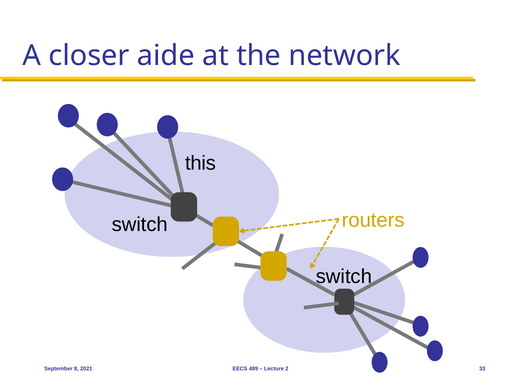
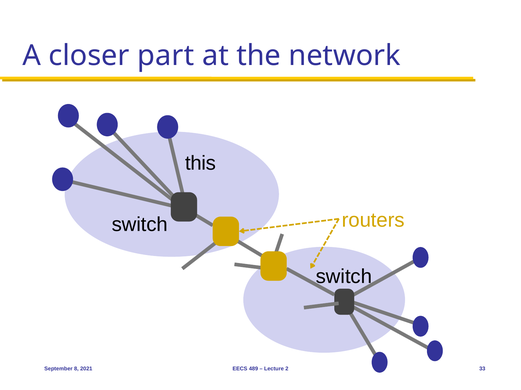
aide: aide -> part
